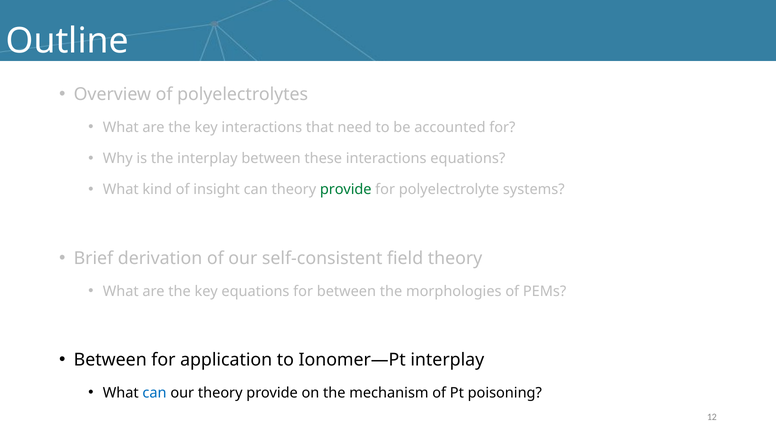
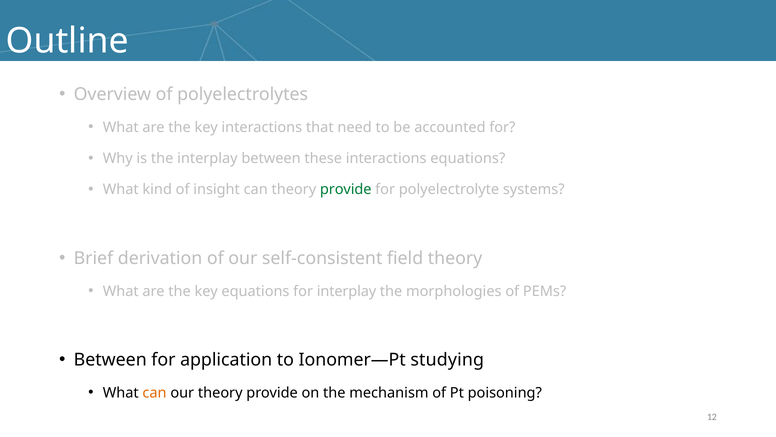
for between: between -> interplay
Ionomer—Pt interplay: interplay -> studying
can at (155, 392) colour: blue -> orange
